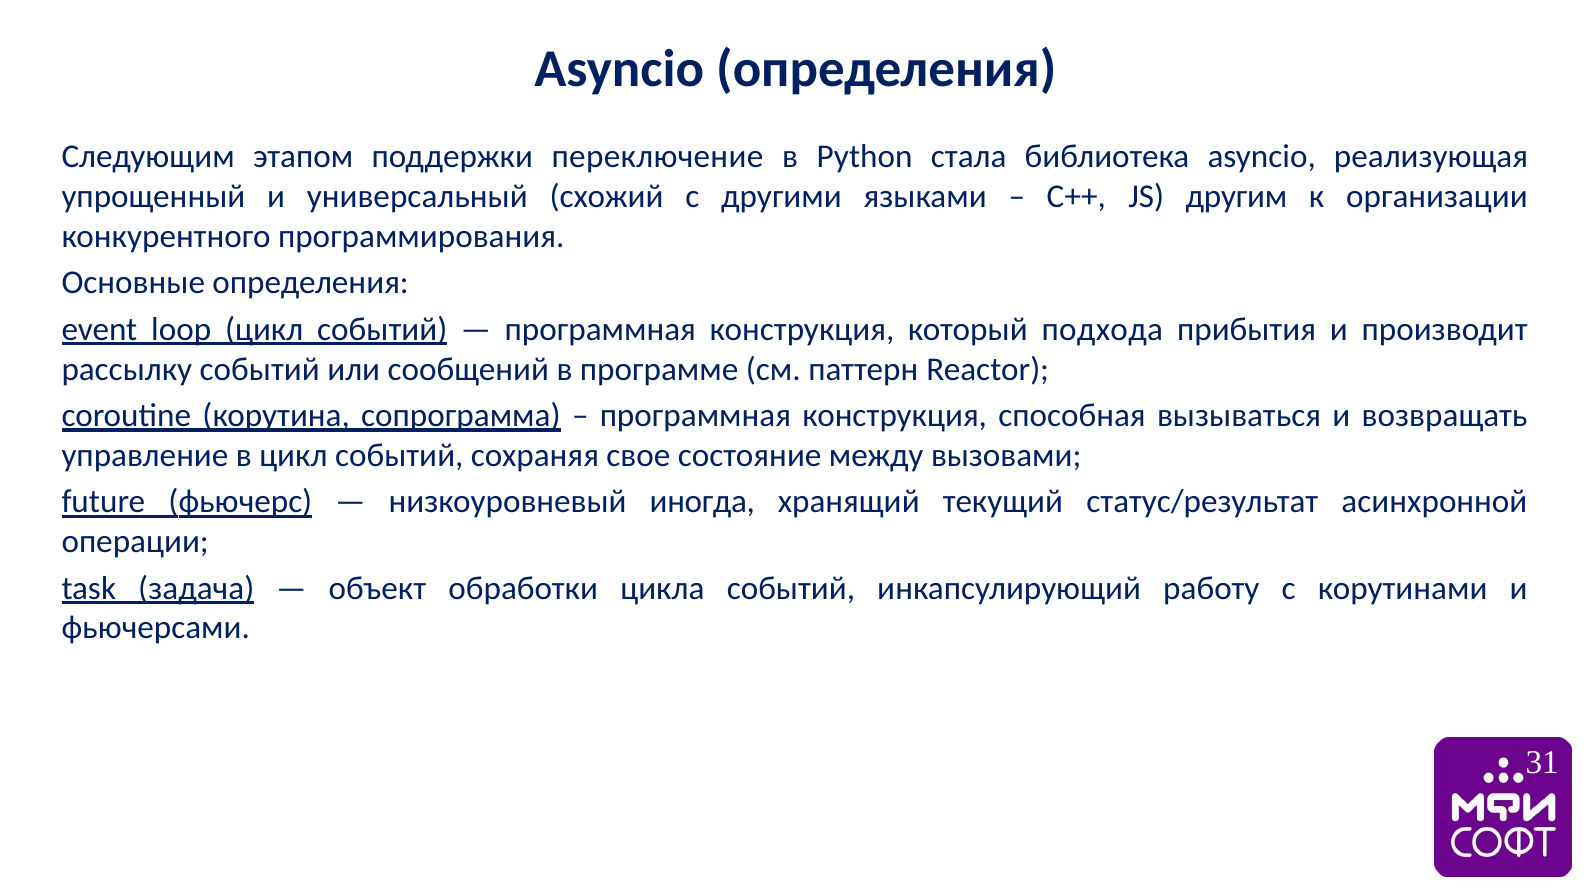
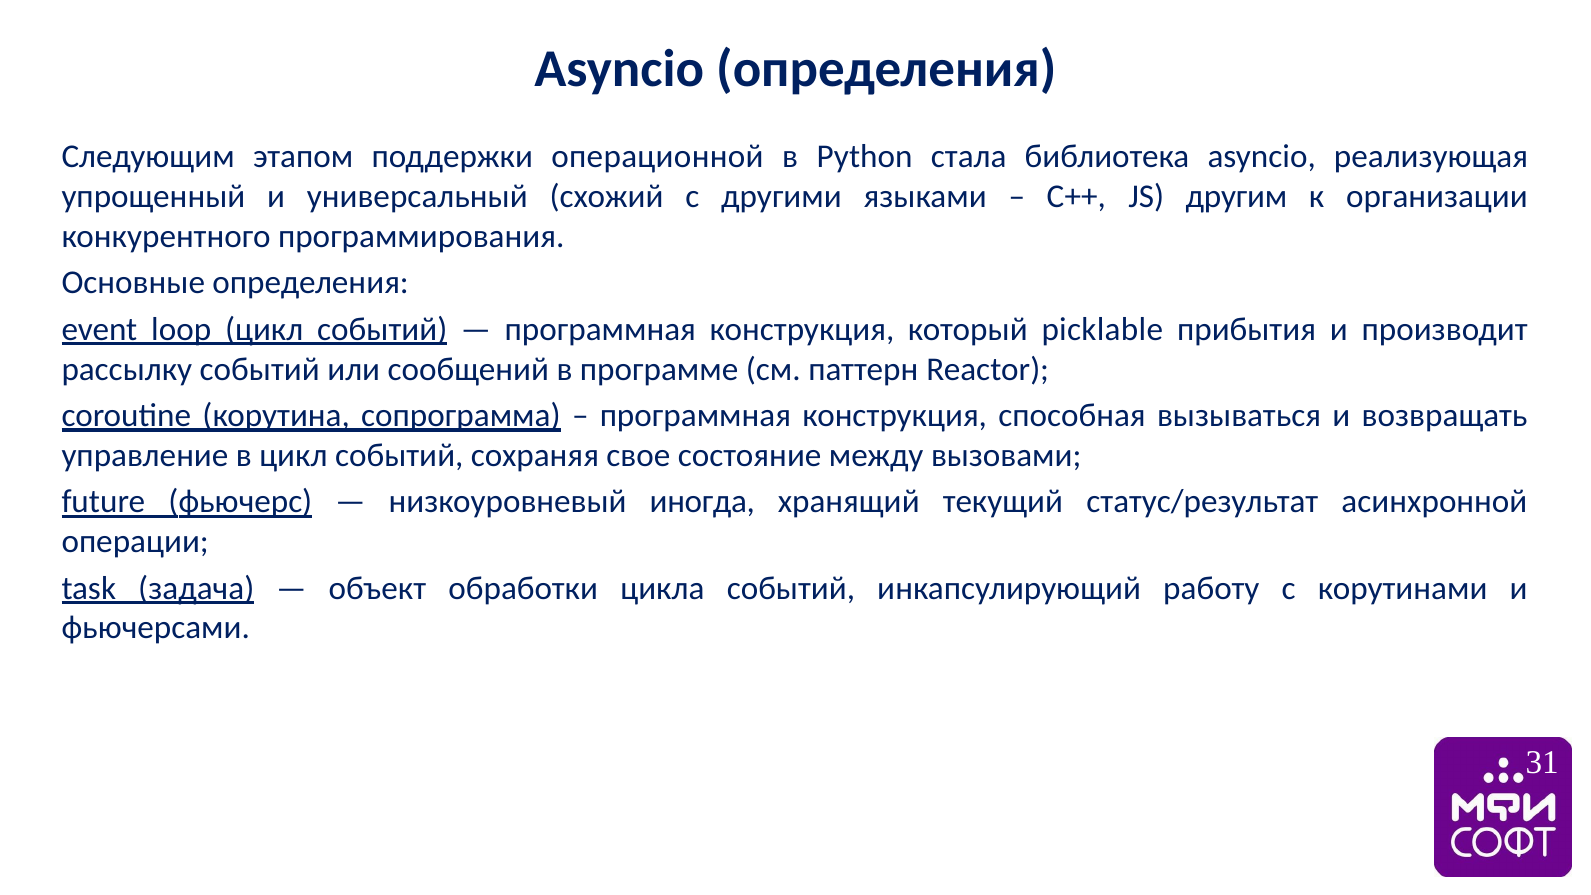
переключение: переключение -> операционной
подхода: подхода -> picklable
